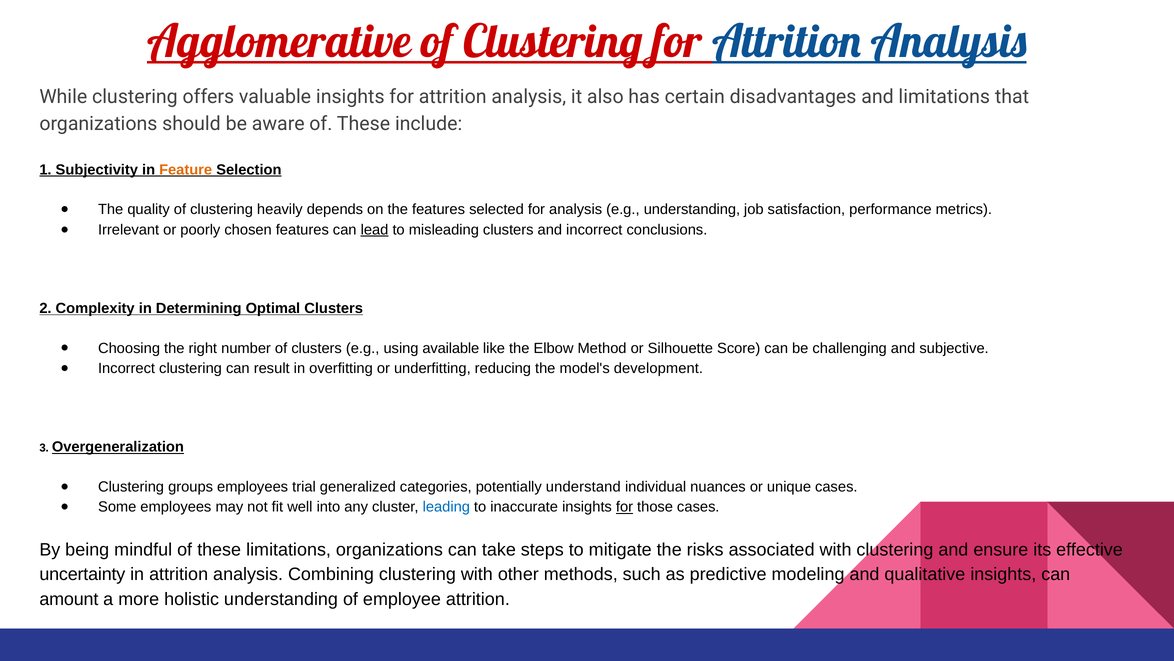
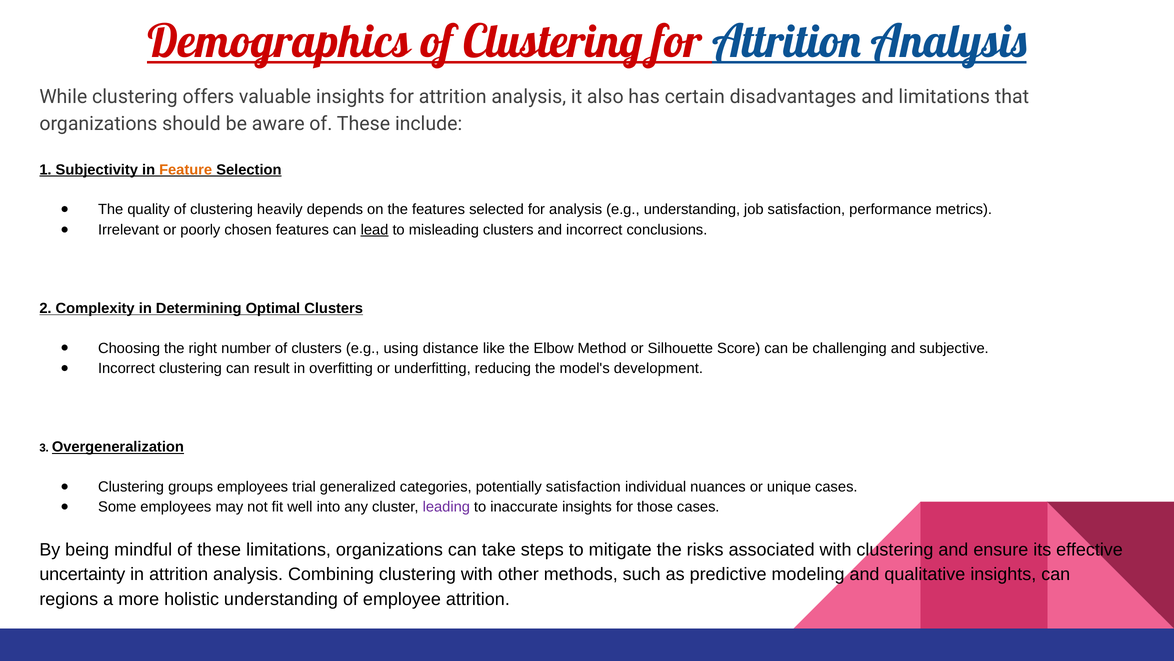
Agglomerative: Agglomerative -> Demographics
available: available -> distance
potentially understand: understand -> satisfaction
leading colour: blue -> purple
for at (625, 507) underline: present -> none
amount: amount -> regions
